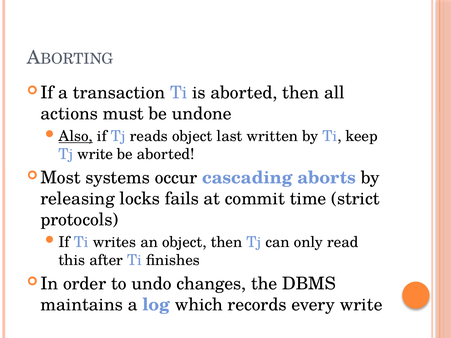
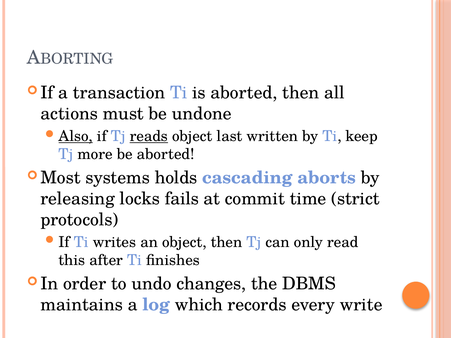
reads underline: none -> present
Tj write: write -> more
occur: occur -> holds
